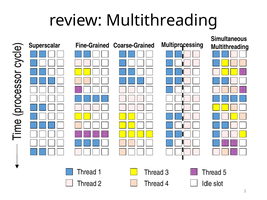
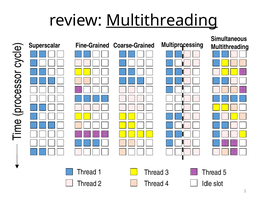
Multithreading at (162, 20) underline: none -> present
